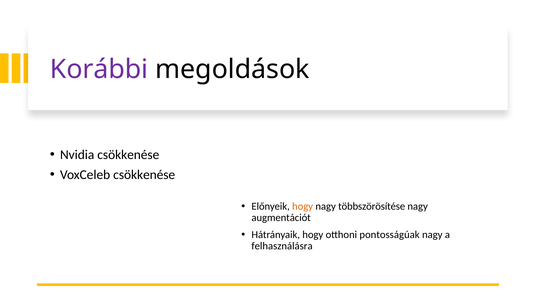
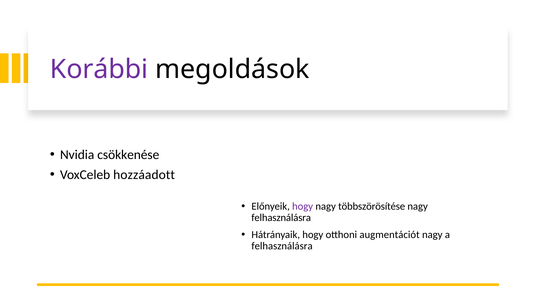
VoxCeleb csökkenése: csökkenése -> hozzáadott
hogy at (303, 207) colour: orange -> purple
augmentációt at (281, 218): augmentációt -> felhasználásra
pontosságúak: pontosságúak -> augmentációt
